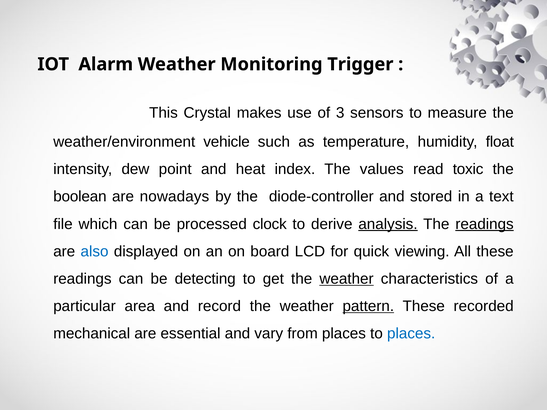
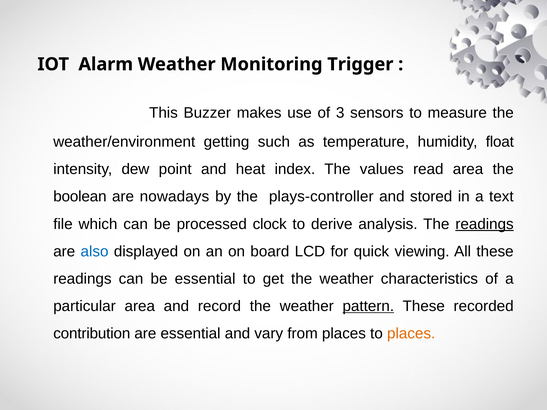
Crystal: Crystal -> Buzzer
vehicle: vehicle -> getting
read toxic: toxic -> area
diode-controller: diode-controller -> plays-controller
analysis underline: present -> none
be detecting: detecting -> essential
weather at (347, 279) underline: present -> none
mechanical: mechanical -> contribution
places at (411, 334) colour: blue -> orange
